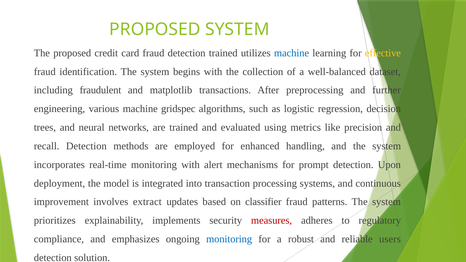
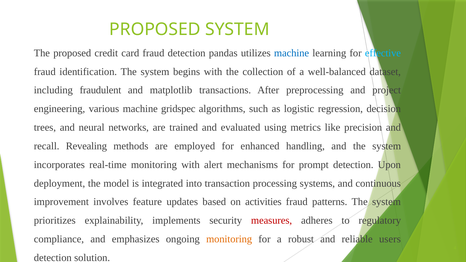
detection trained: trained -> pandas
effective colour: yellow -> light blue
further: further -> project
recall Detection: Detection -> Revealing
extract: extract -> feature
classifier: classifier -> activities
monitoring at (229, 239) colour: blue -> orange
